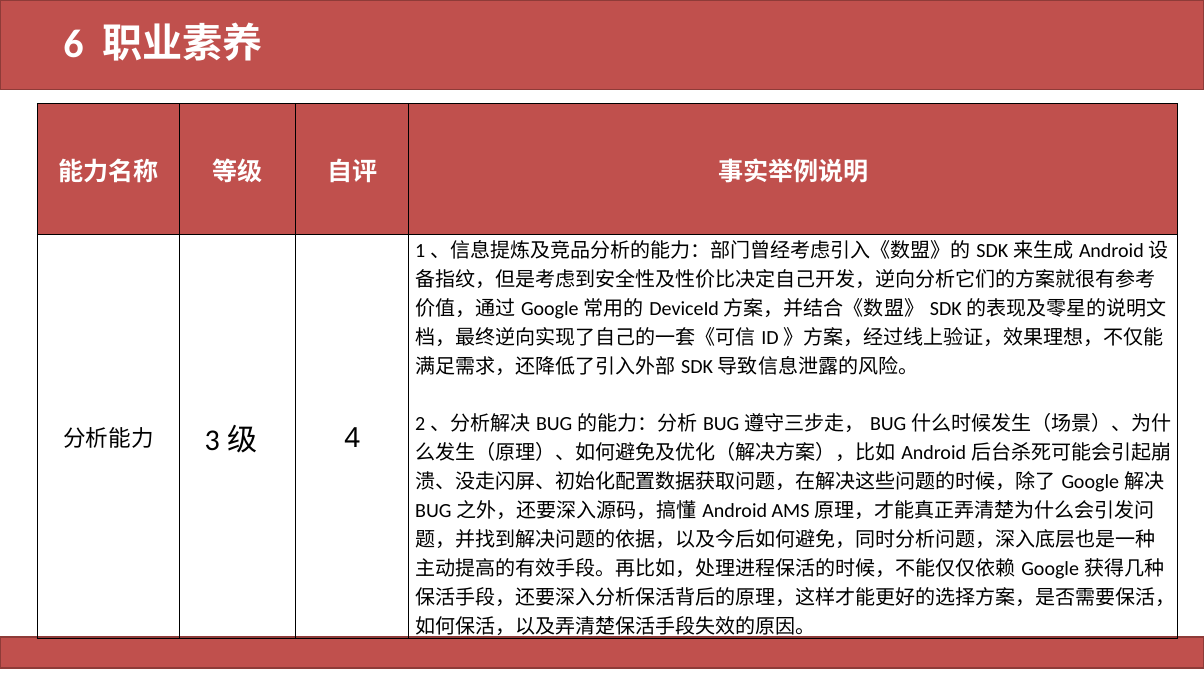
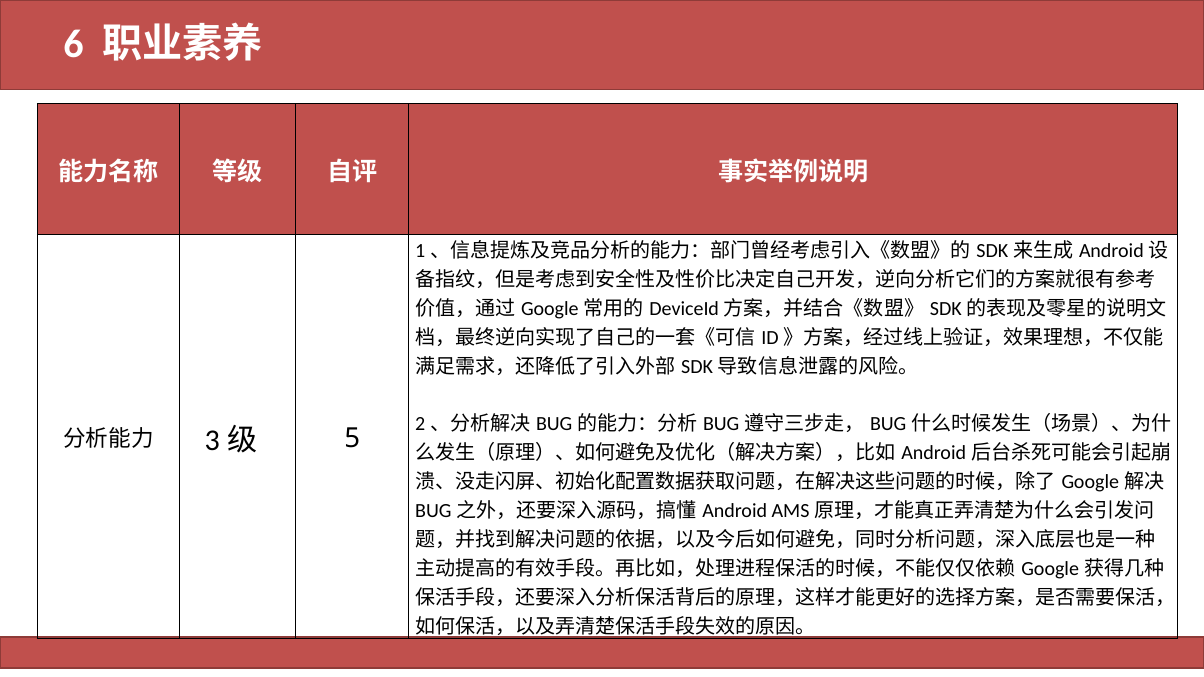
4: 4 -> 5
